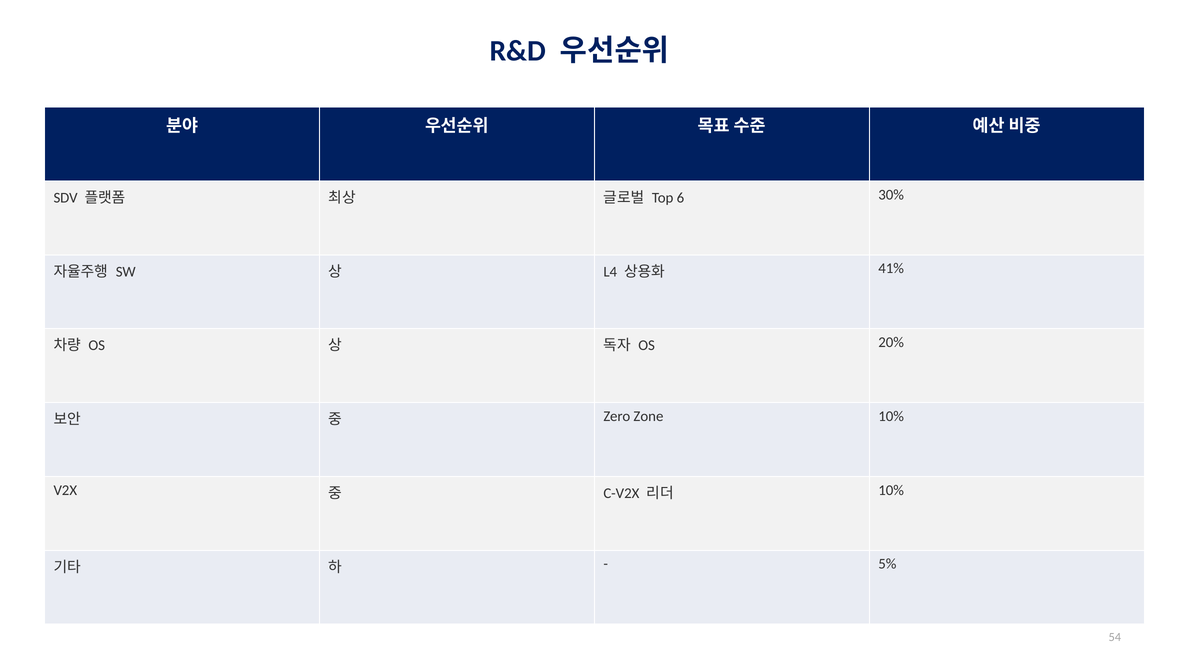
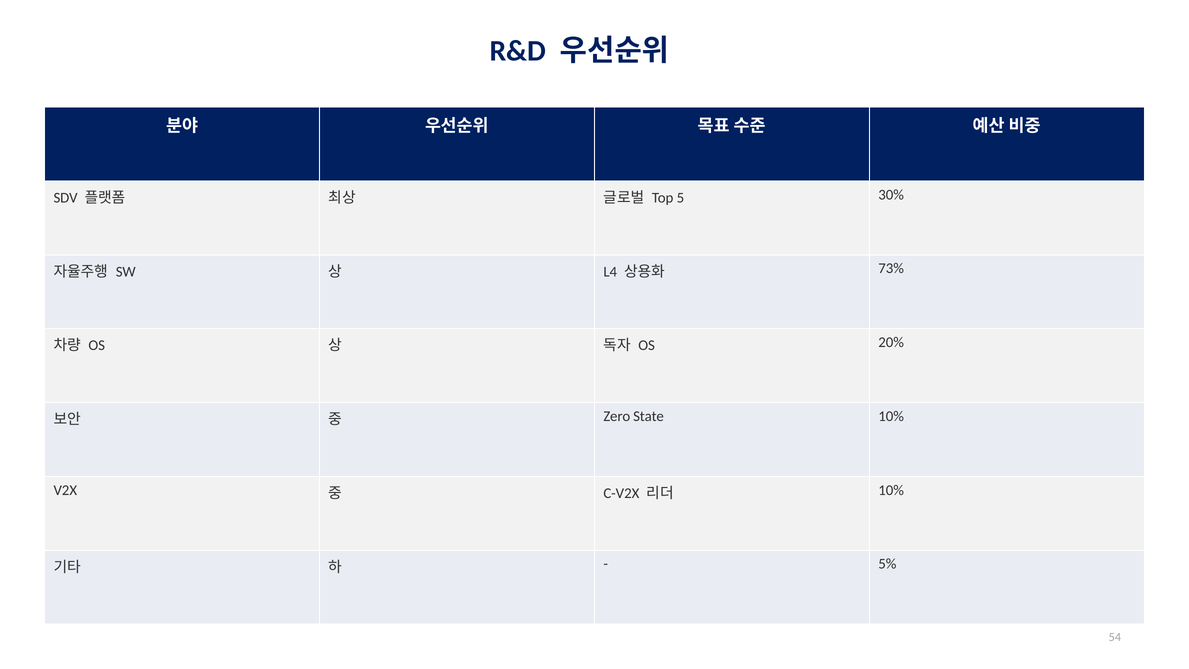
6: 6 -> 5
41%: 41% -> 73%
Zone: Zone -> State
